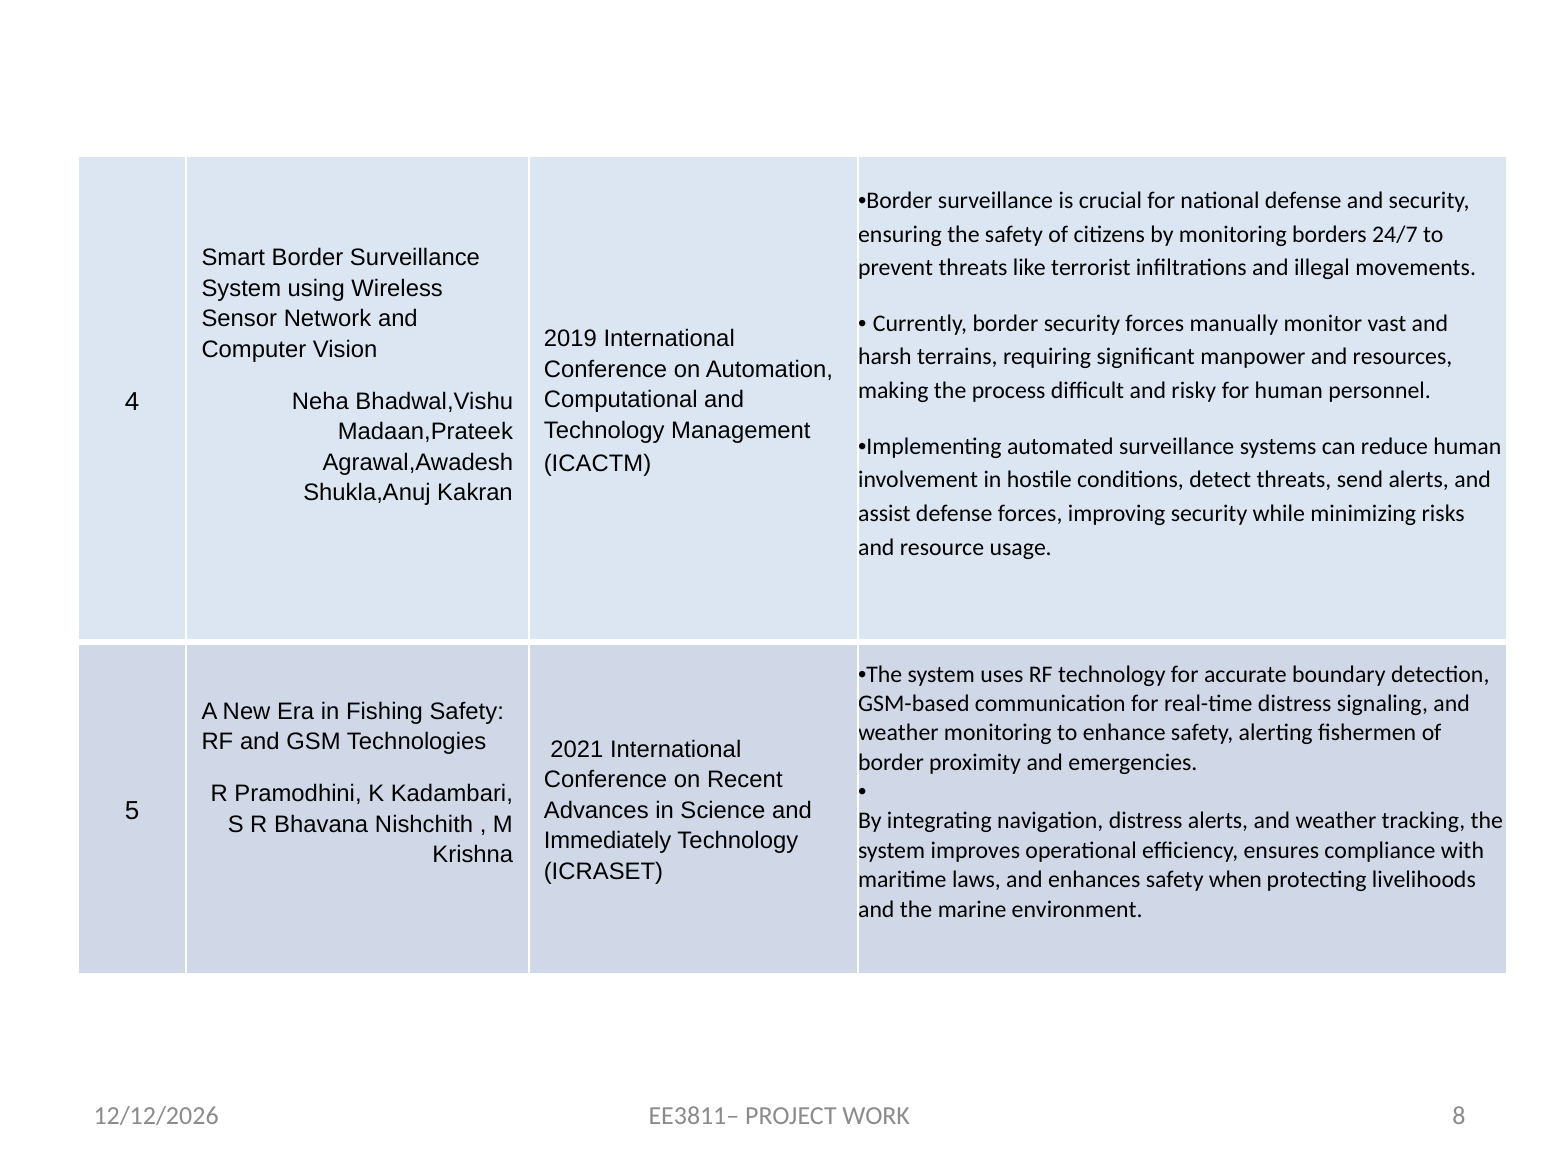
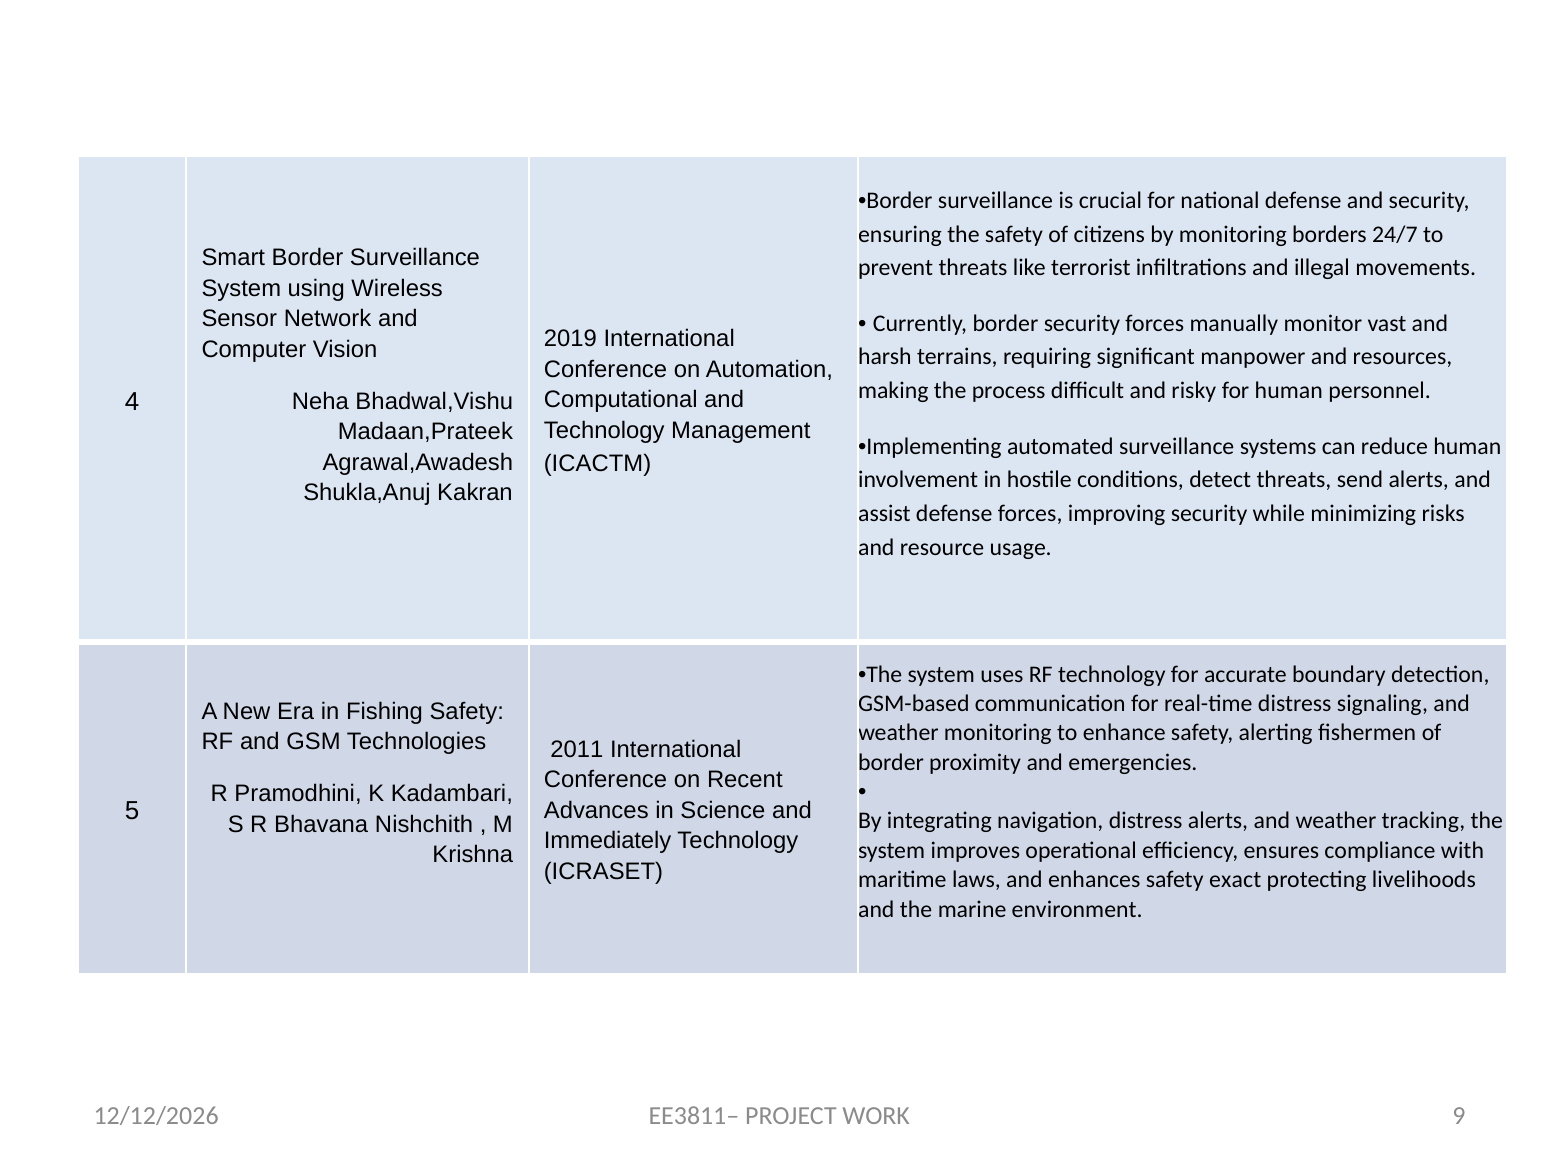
2021: 2021 -> 2011
when: when -> exact
8: 8 -> 9
